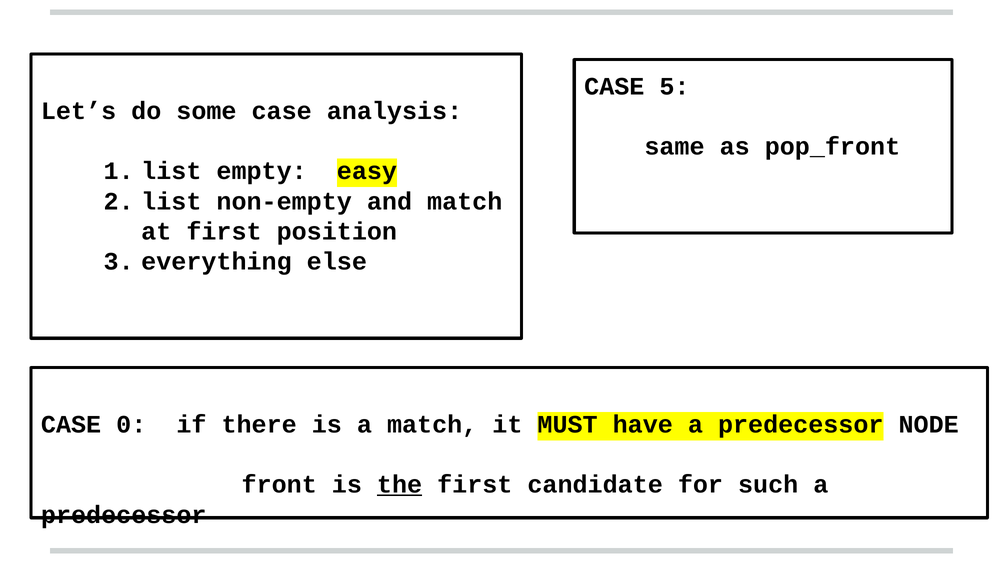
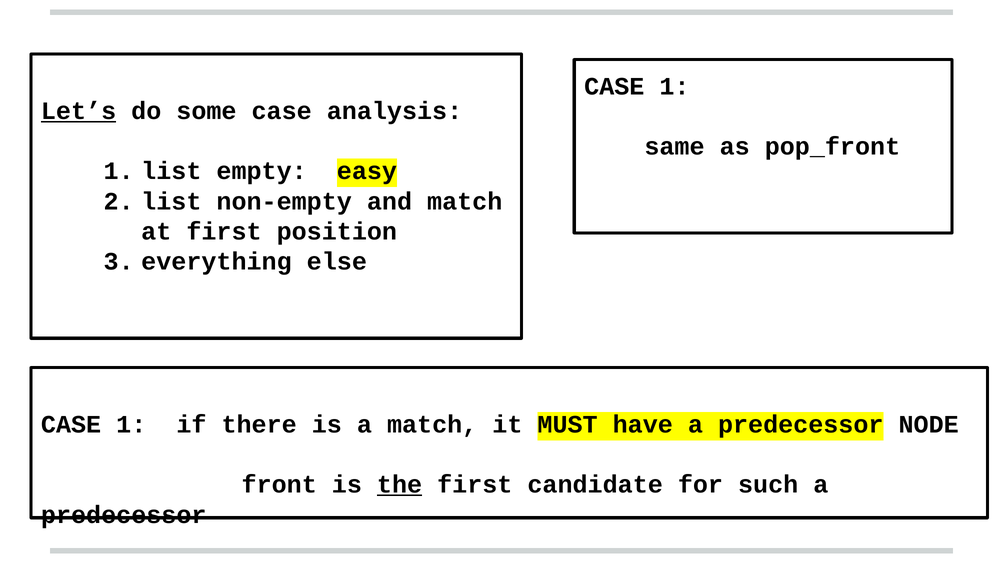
5 at (674, 87): 5 -> 1
Let’s underline: none -> present
0 at (131, 425): 0 -> 1
